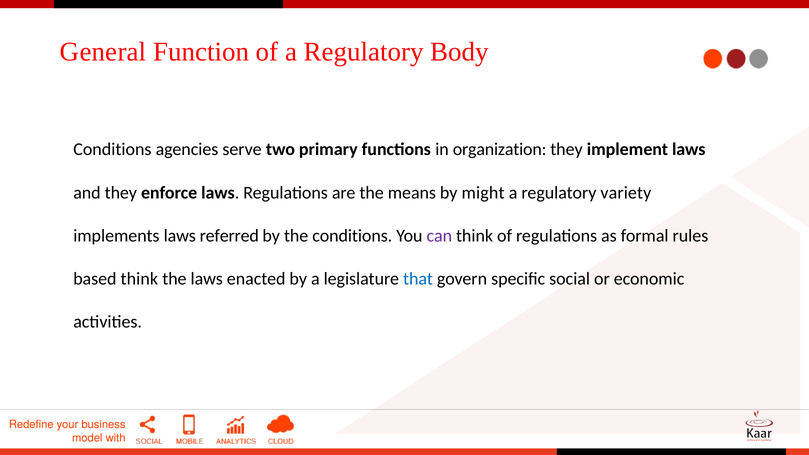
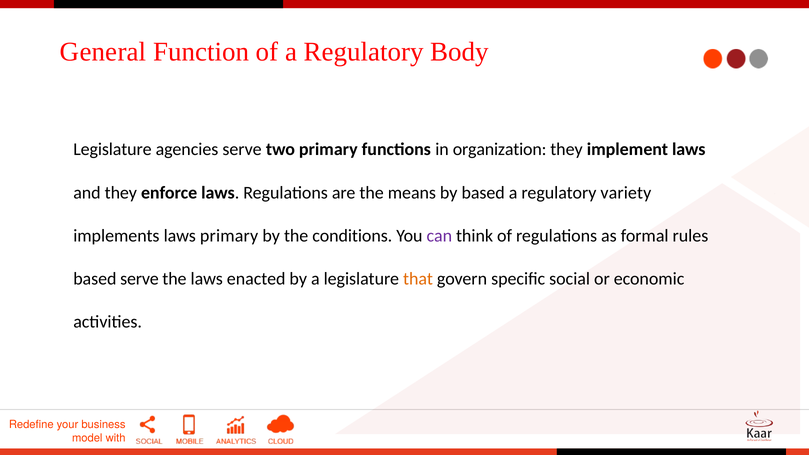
Conditions at (112, 150): Conditions -> Legislature
by might: might -> based
laws referred: referred -> primary
based think: think -> serve
that colour: blue -> orange
